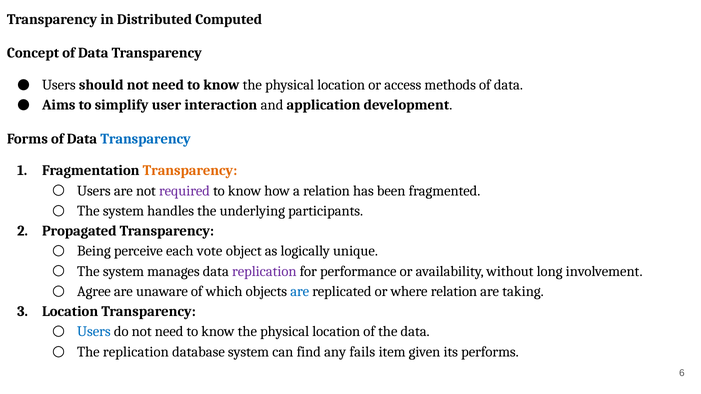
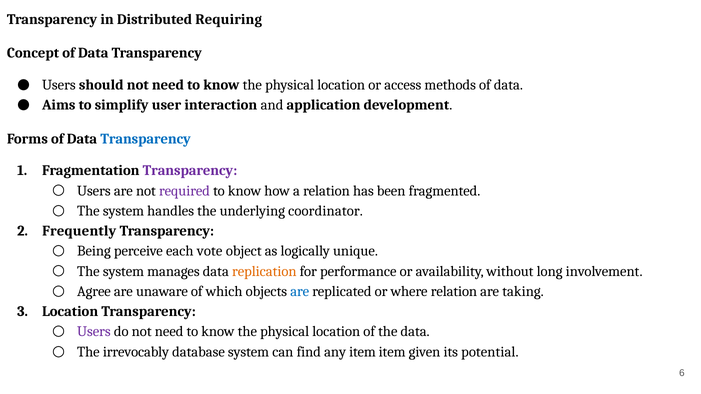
Computed: Computed -> Requiring
Transparency at (190, 171) colour: orange -> purple
participants: participants -> coordinator
Propagated: Propagated -> Frequently
replication at (264, 271) colour: purple -> orange
Users at (94, 332) colour: blue -> purple
The replication: replication -> irrevocably
any fails: fails -> item
performs: performs -> potential
